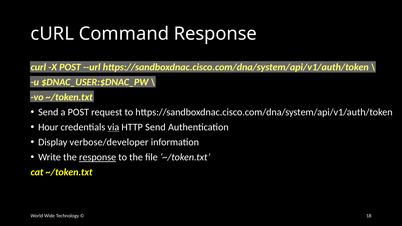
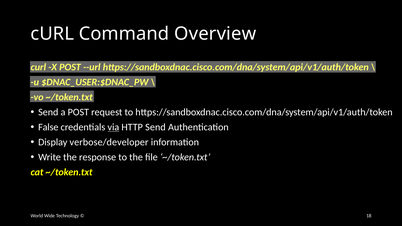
Command Response: Response -> Overview
Hour: Hour -> False
response at (98, 157) underline: present -> none
